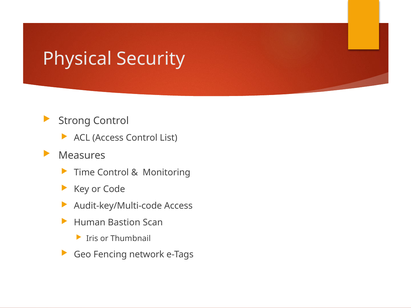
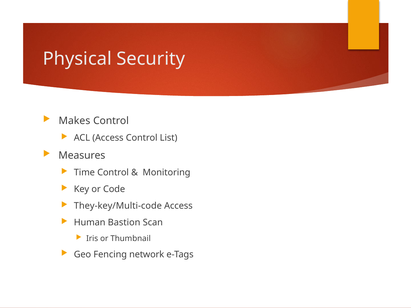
Strong: Strong -> Makes
Audit-key/Multi-code: Audit-key/Multi-code -> They-key/Multi-code
